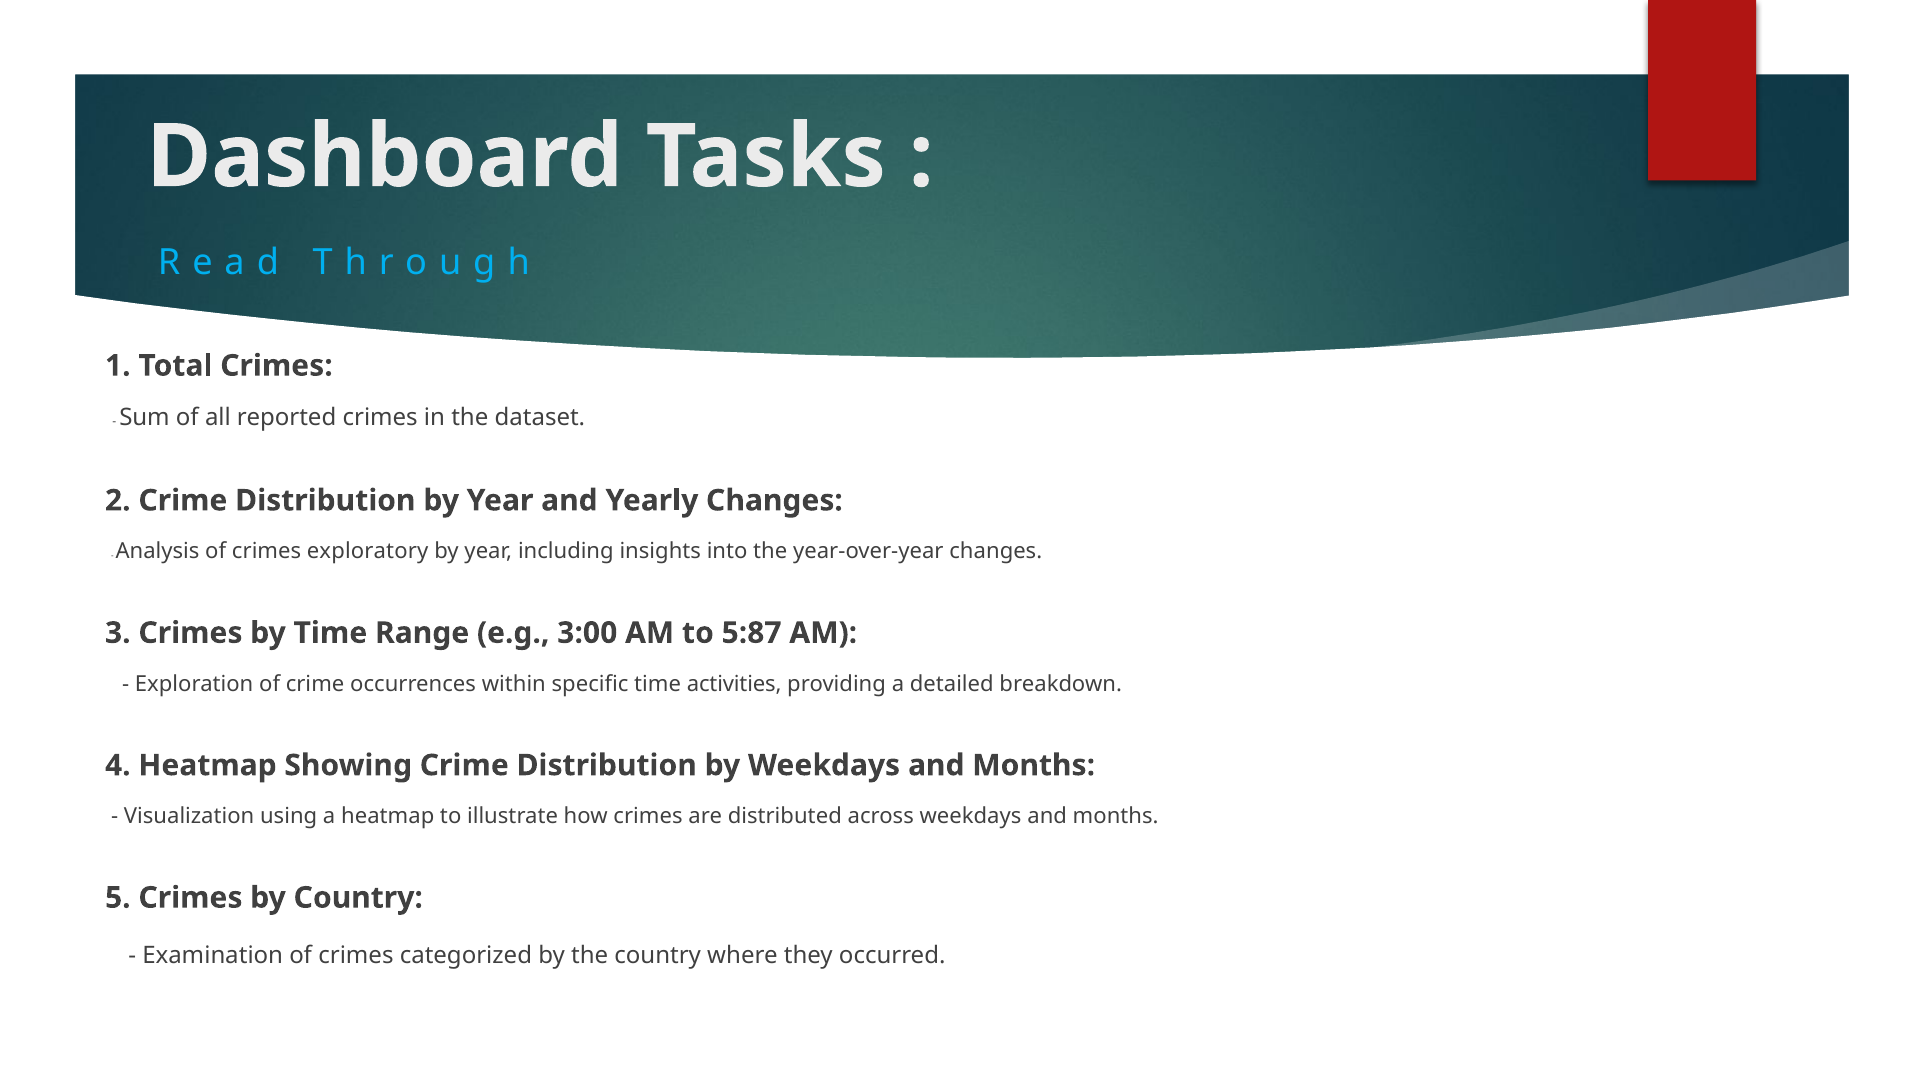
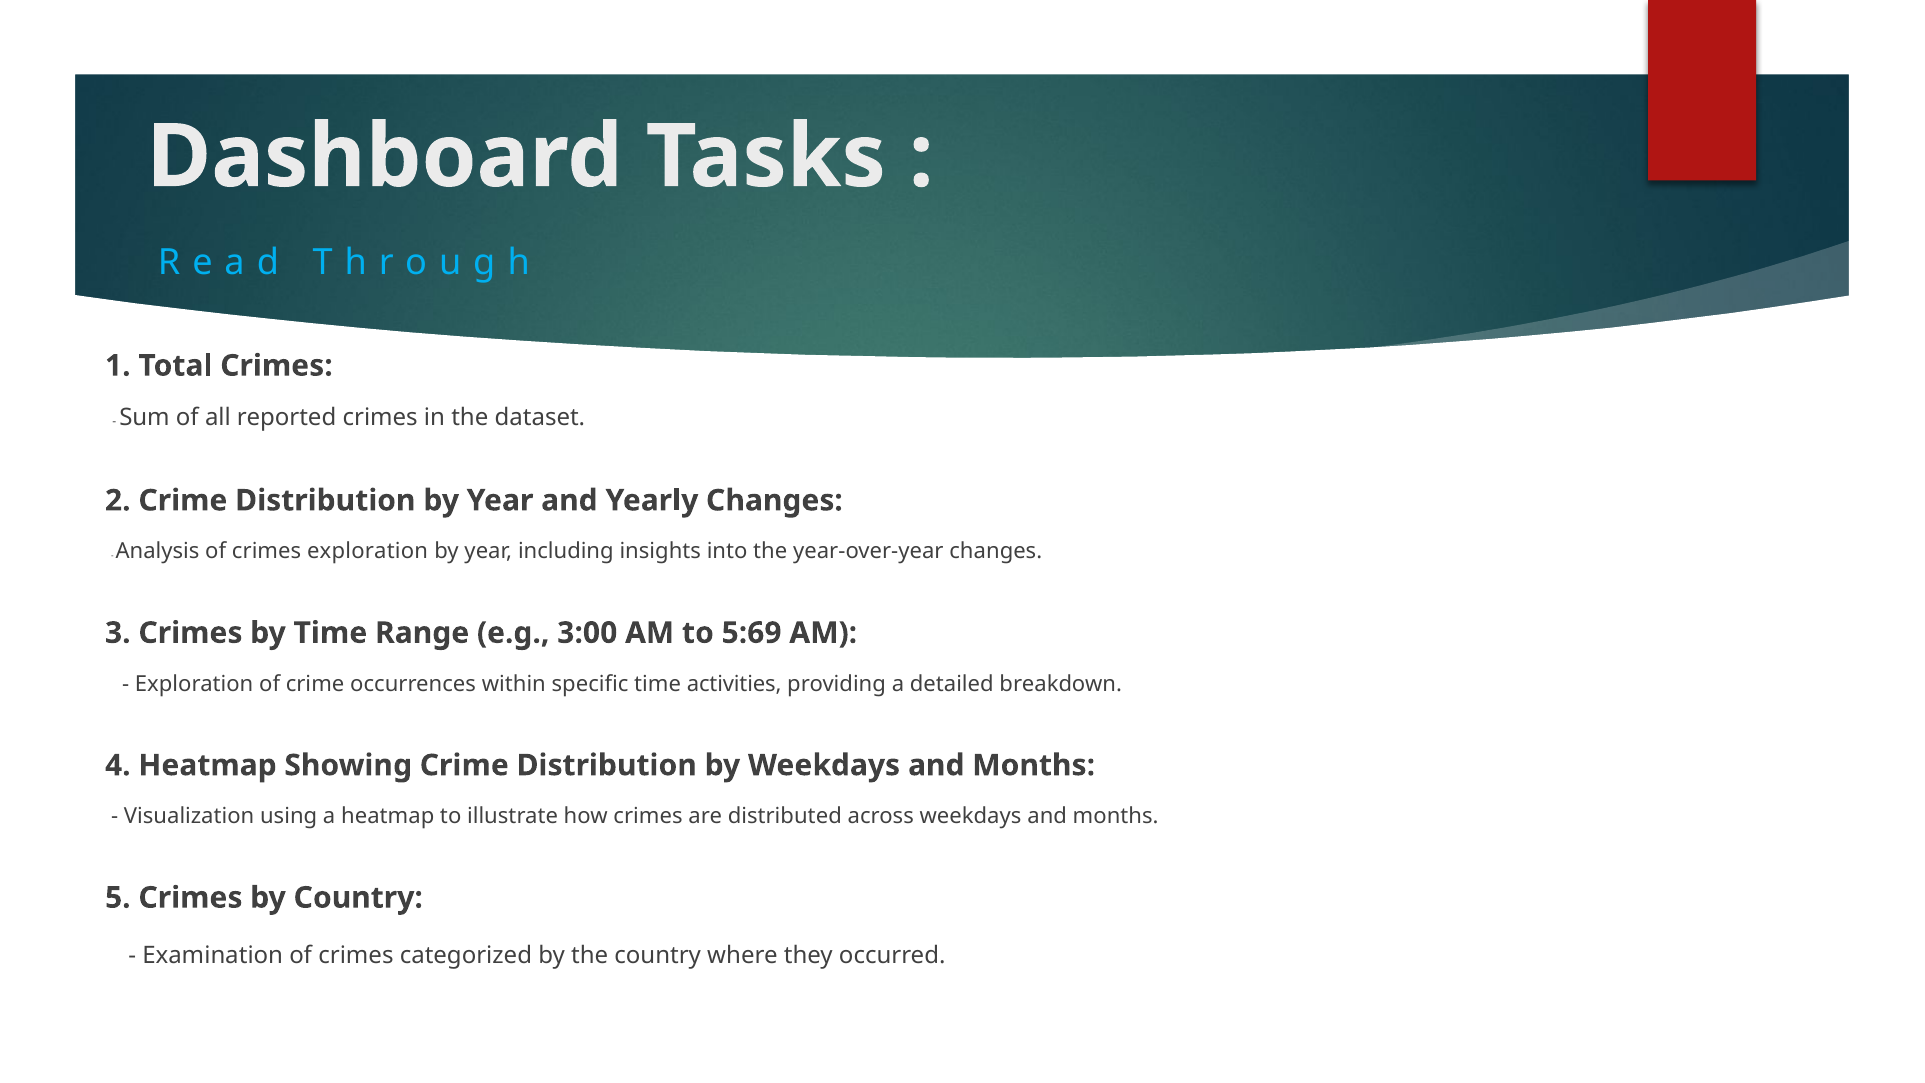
crimes exploratory: exploratory -> exploration
5:87: 5:87 -> 5:69
